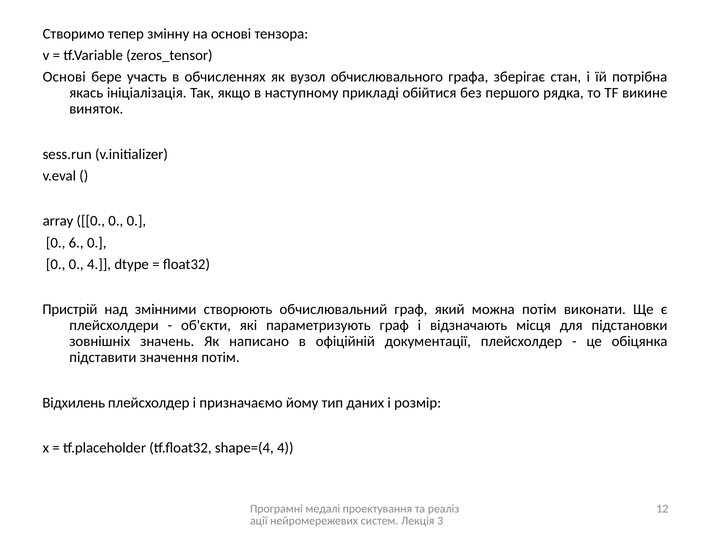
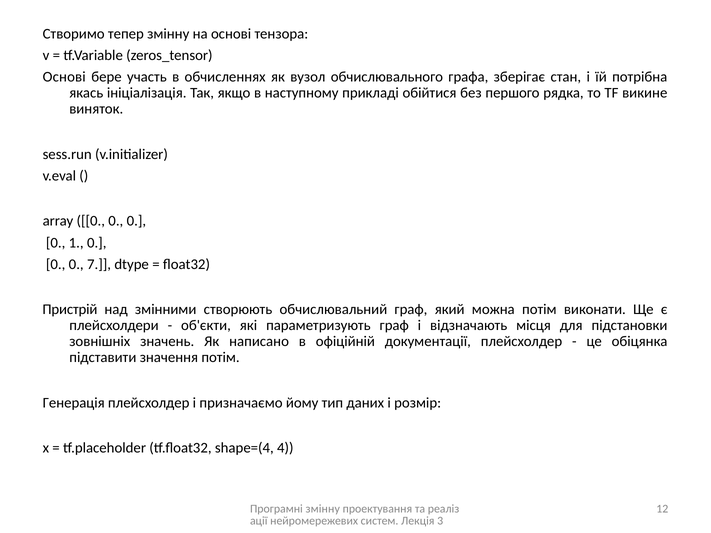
6: 6 -> 1
0 4: 4 -> 7
Відхилень: Відхилень -> Генерація
Програмні медалі: медалі -> змінну
